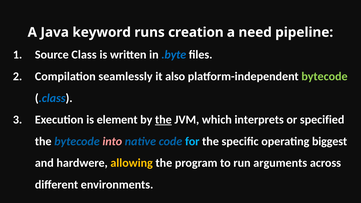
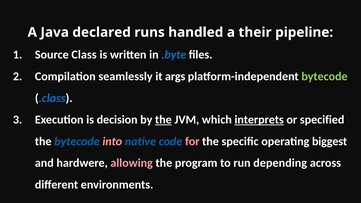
keyword: keyword -> declared
creation: creation -> handled
need: need -> their
also: also -> args
element: element -> decision
interprets underline: none -> present
for colour: light blue -> pink
allowing colour: yellow -> pink
arguments: arguments -> depending
